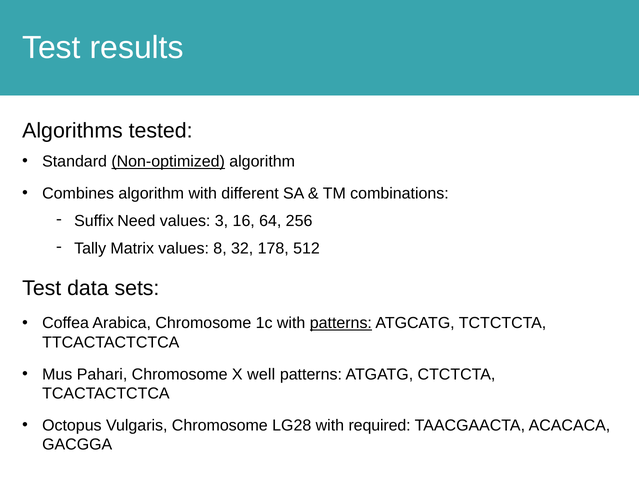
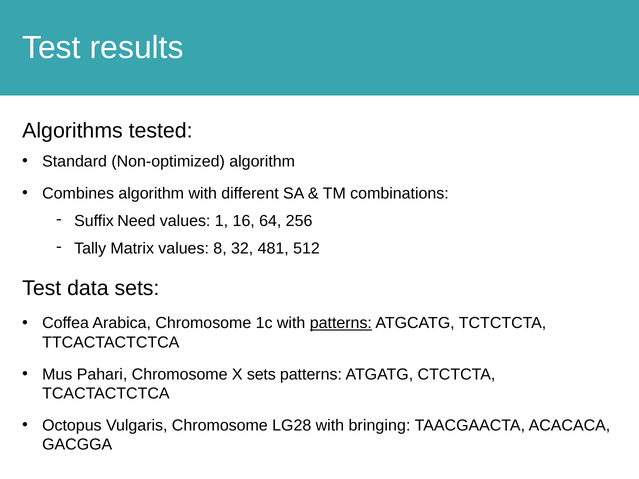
Non-optimized underline: present -> none
3: 3 -> 1
178: 178 -> 481
X well: well -> sets
required: required -> bringing
